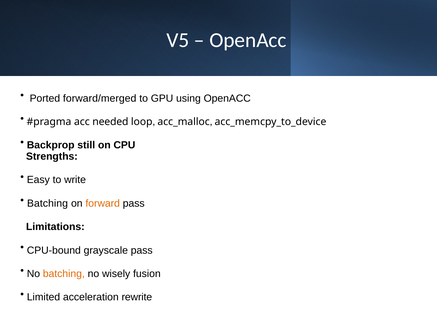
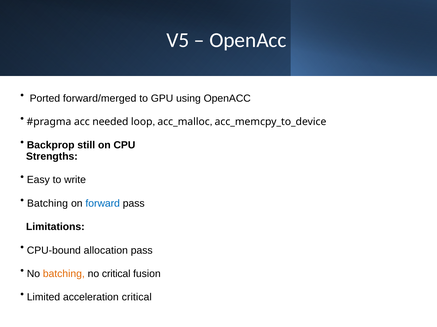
forward colour: orange -> blue
grayscale: grayscale -> allocation
no wisely: wisely -> critical
acceleration rewrite: rewrite -> critical
